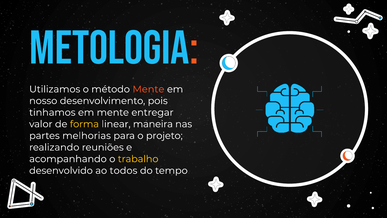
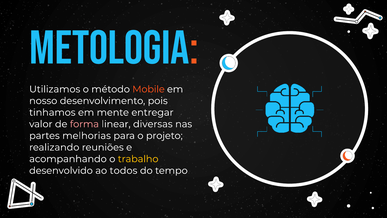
método Mente: Mente -> Mobile
forma colour: yellow -> pink
maneira: maneira -> diversas
